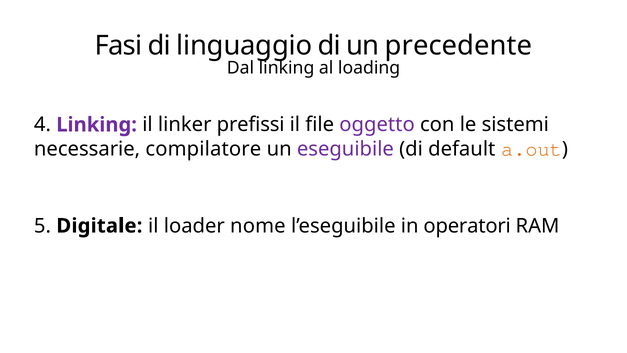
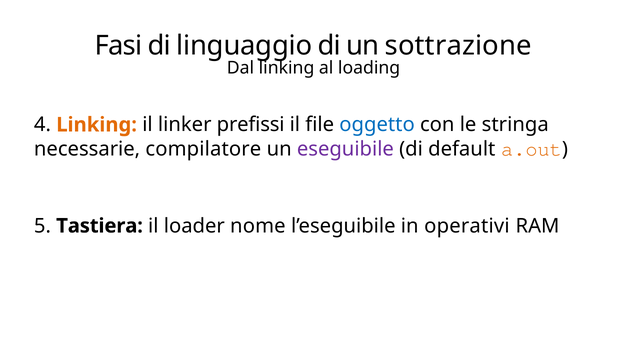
precedente: precedente -> sottrazione
Linking at (97, 125) colour: purple -> orange
oggetto colour: purple -> blue
sistemi: sistemi -> stringa
Digitale: Digitale -> Tastiera
operatori: operatori -> operativi
